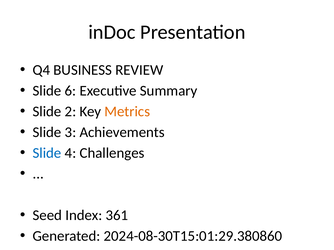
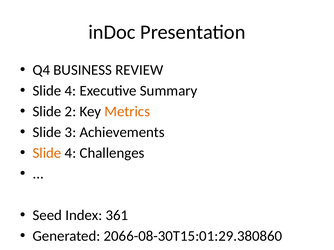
6 at (70, 91): 6 -> 4
Slide at (47, 153) colour: blue -> orange
2024-08-30T15:01:29.380860: 2024-08-30T15:01:29.380860 -> 2066-08-30T15:01:29.380860
